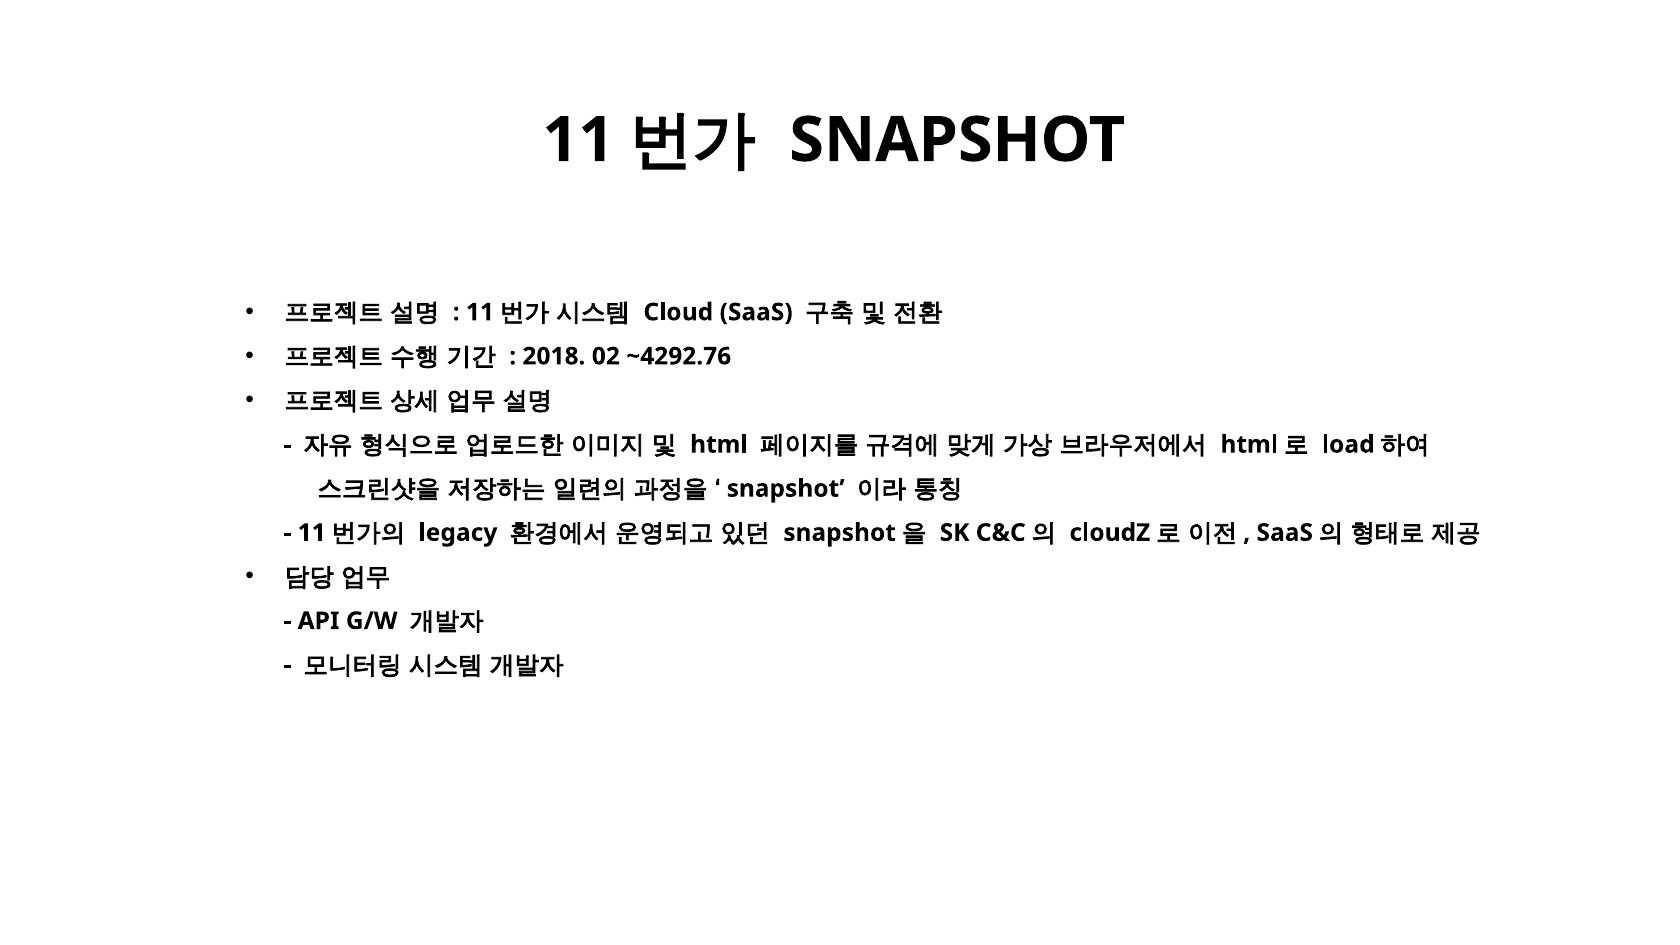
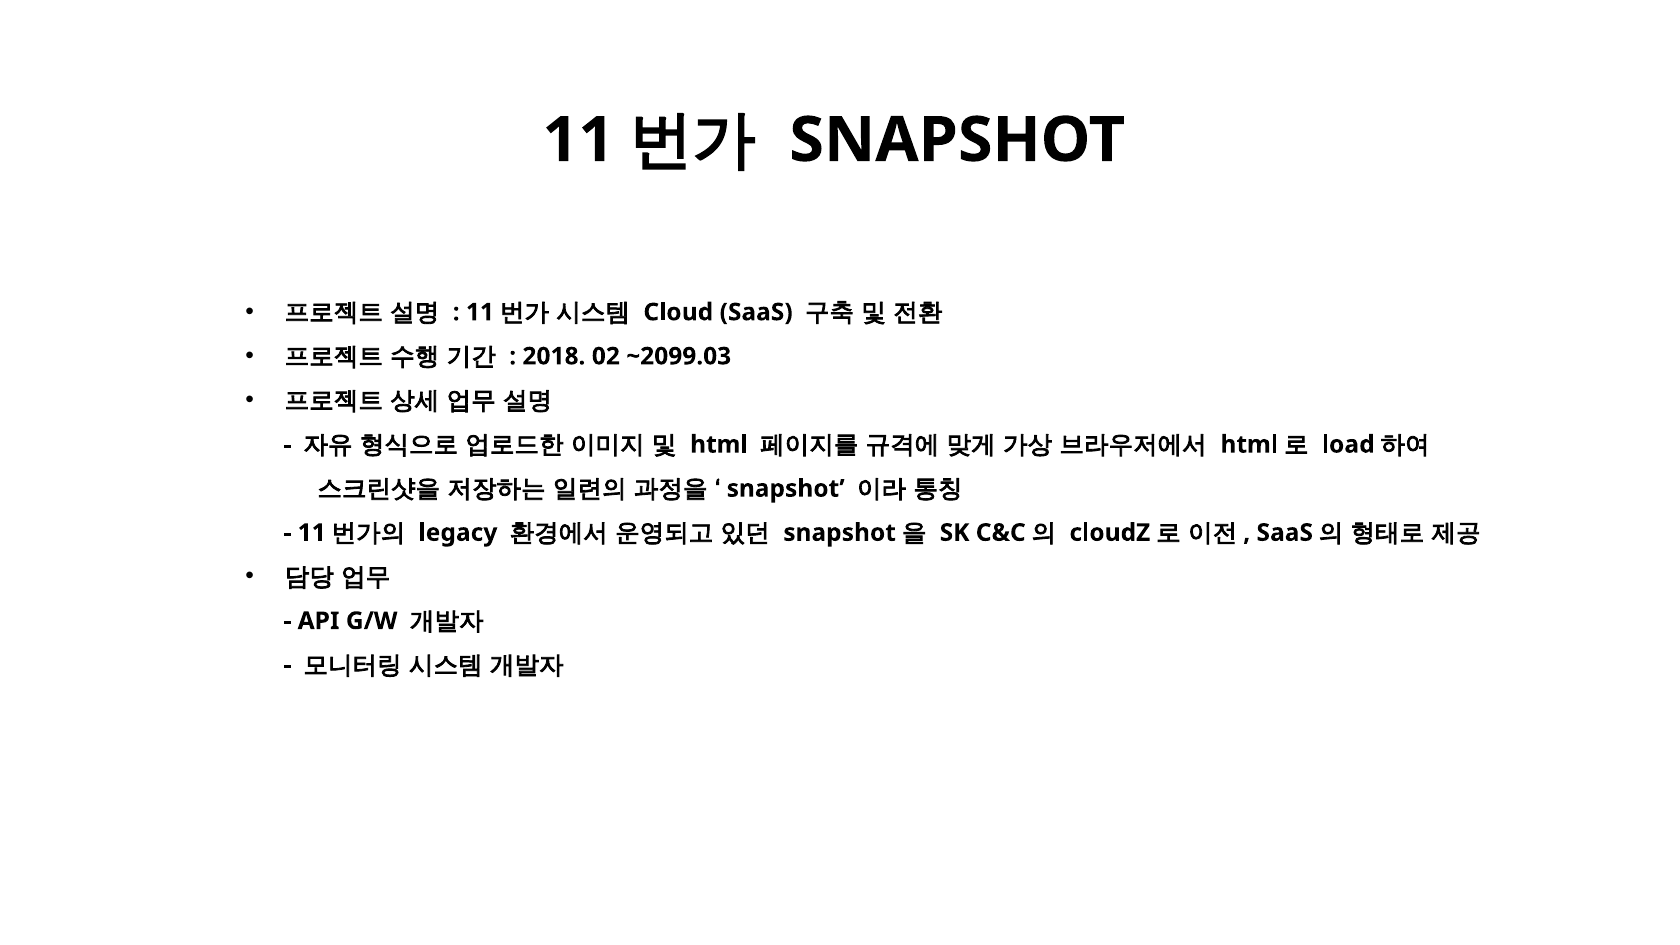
~4292.76: ~4292.76 -> ~2099.03
